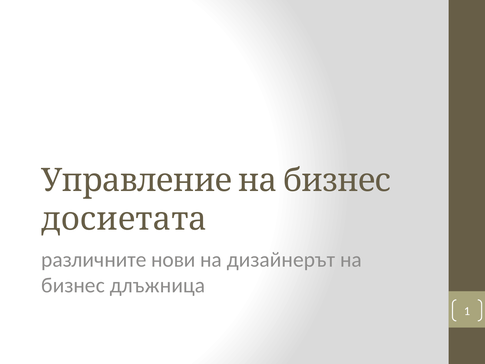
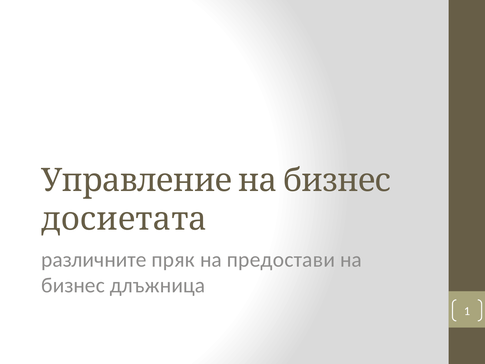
нови: нови -> пряк
дизайнерът: дизайнерът -> предостави
